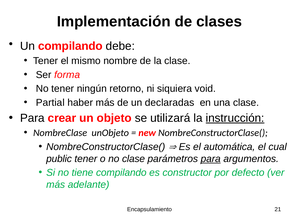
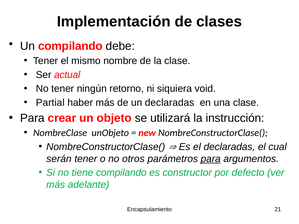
forma: forma -> actual
instrucción underline: present -> none
el automática: automática -> declaradas
public: public -> serán
no clase: clase -> otros
